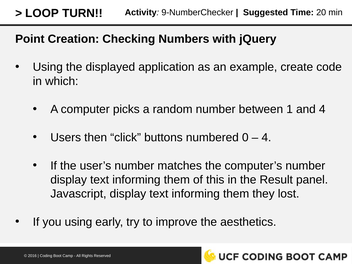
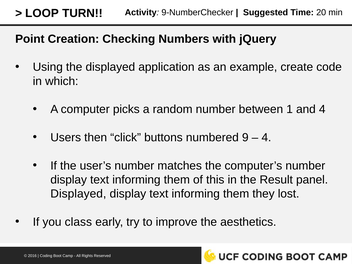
0: 0 -> 9
Javascript at (78, 194): Javascript -> Displayed
you using: using -> class
